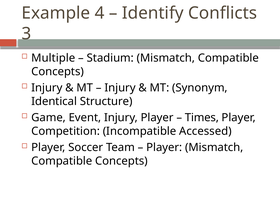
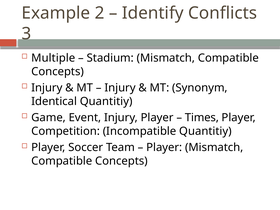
4: 4 -> 2
Identical Structure: Structure -> Quantitiy
Incompatible Accessed: Accessed -> Quantitiy
